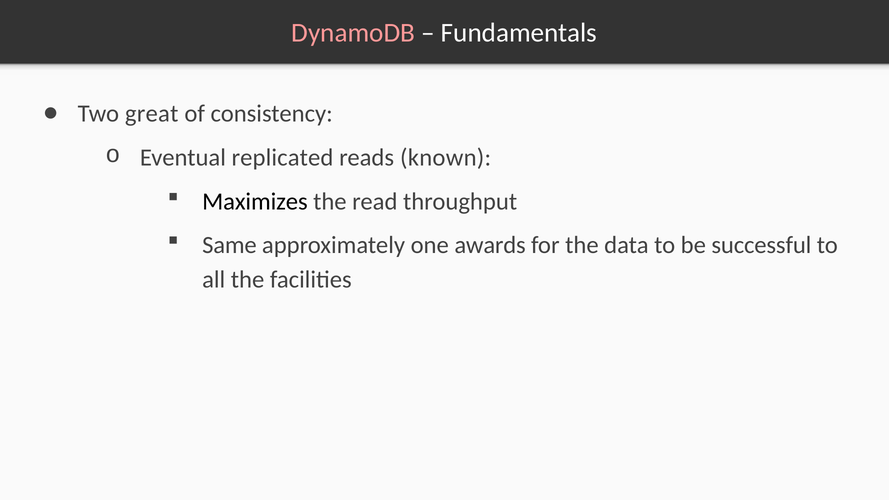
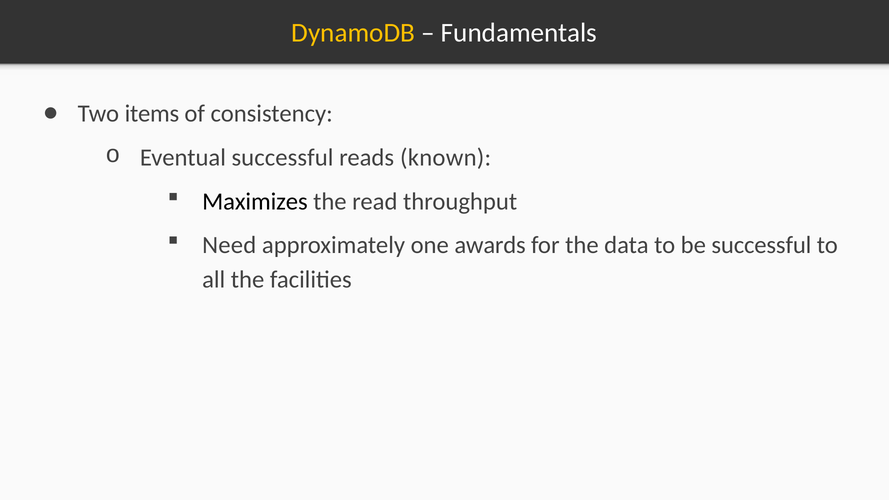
DynamoDB colour: pink -> yellow
great: great -> items
Eventual replicated: replicated -> successful
Same: Same -> Need
